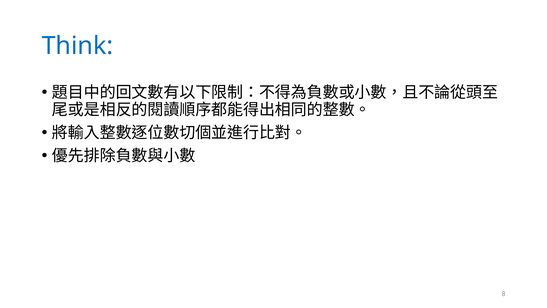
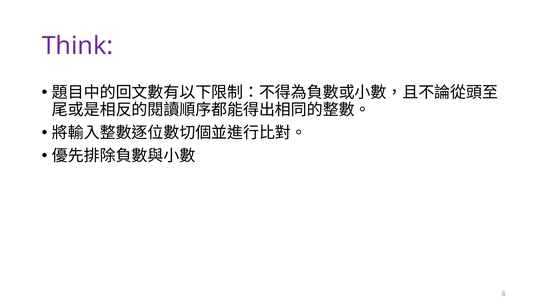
Think colour: blue -> purple
